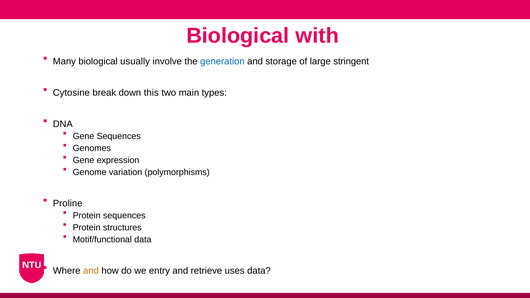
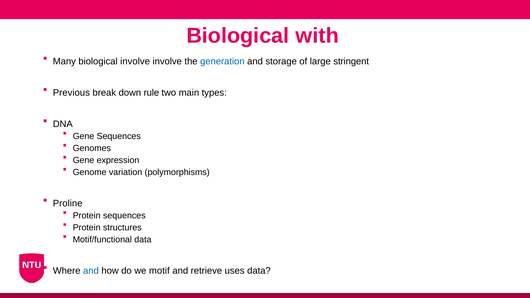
biological usually: usually -> involve
Cytosine: Cytosine -> Previous
this: this -> rule
and at (91, 271) colour: orange -> blue
entry: entry -> motif
